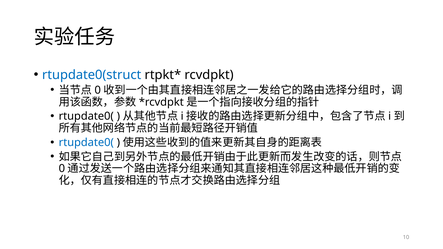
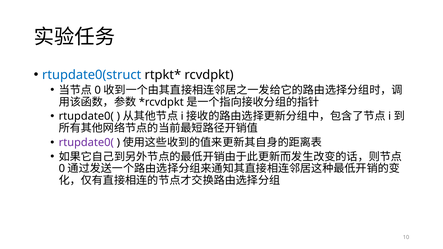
rtupdate0( at (86, 143) colour: blue -> purple
